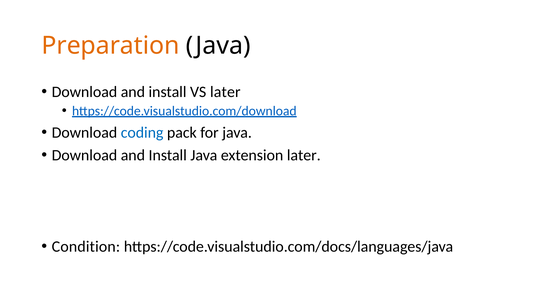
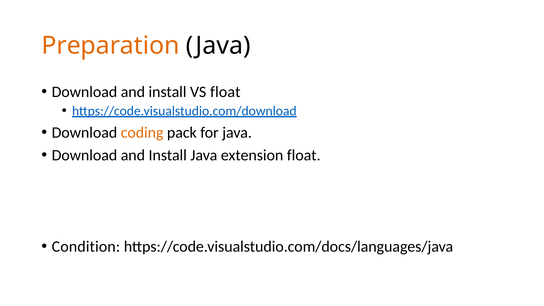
VS later: later -> float
coding colour: blue -> orange
extension later: later -> float
